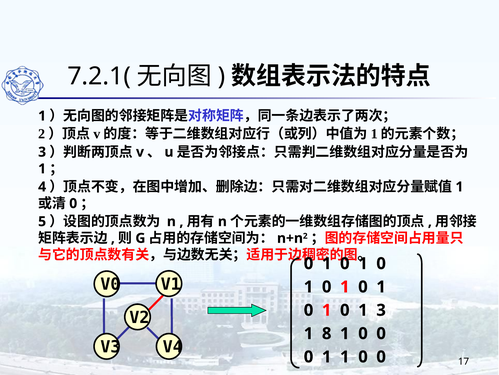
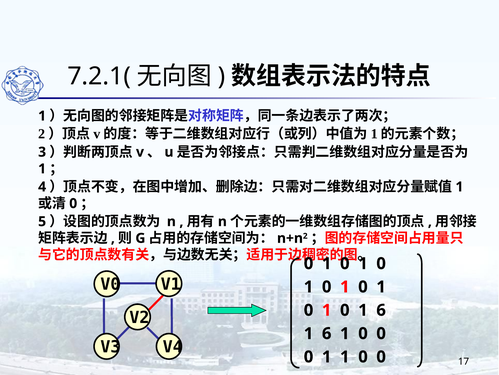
0 1 3: 3 -> 6
8 at (327, 333): 8 -> 6
